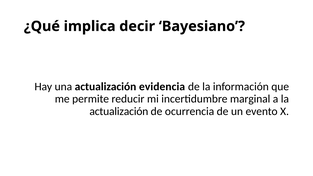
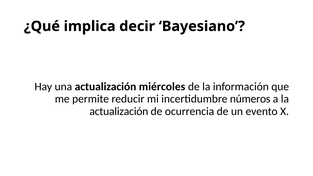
evidencia: evidencia -> miércoles
marginal: marginal -> números
